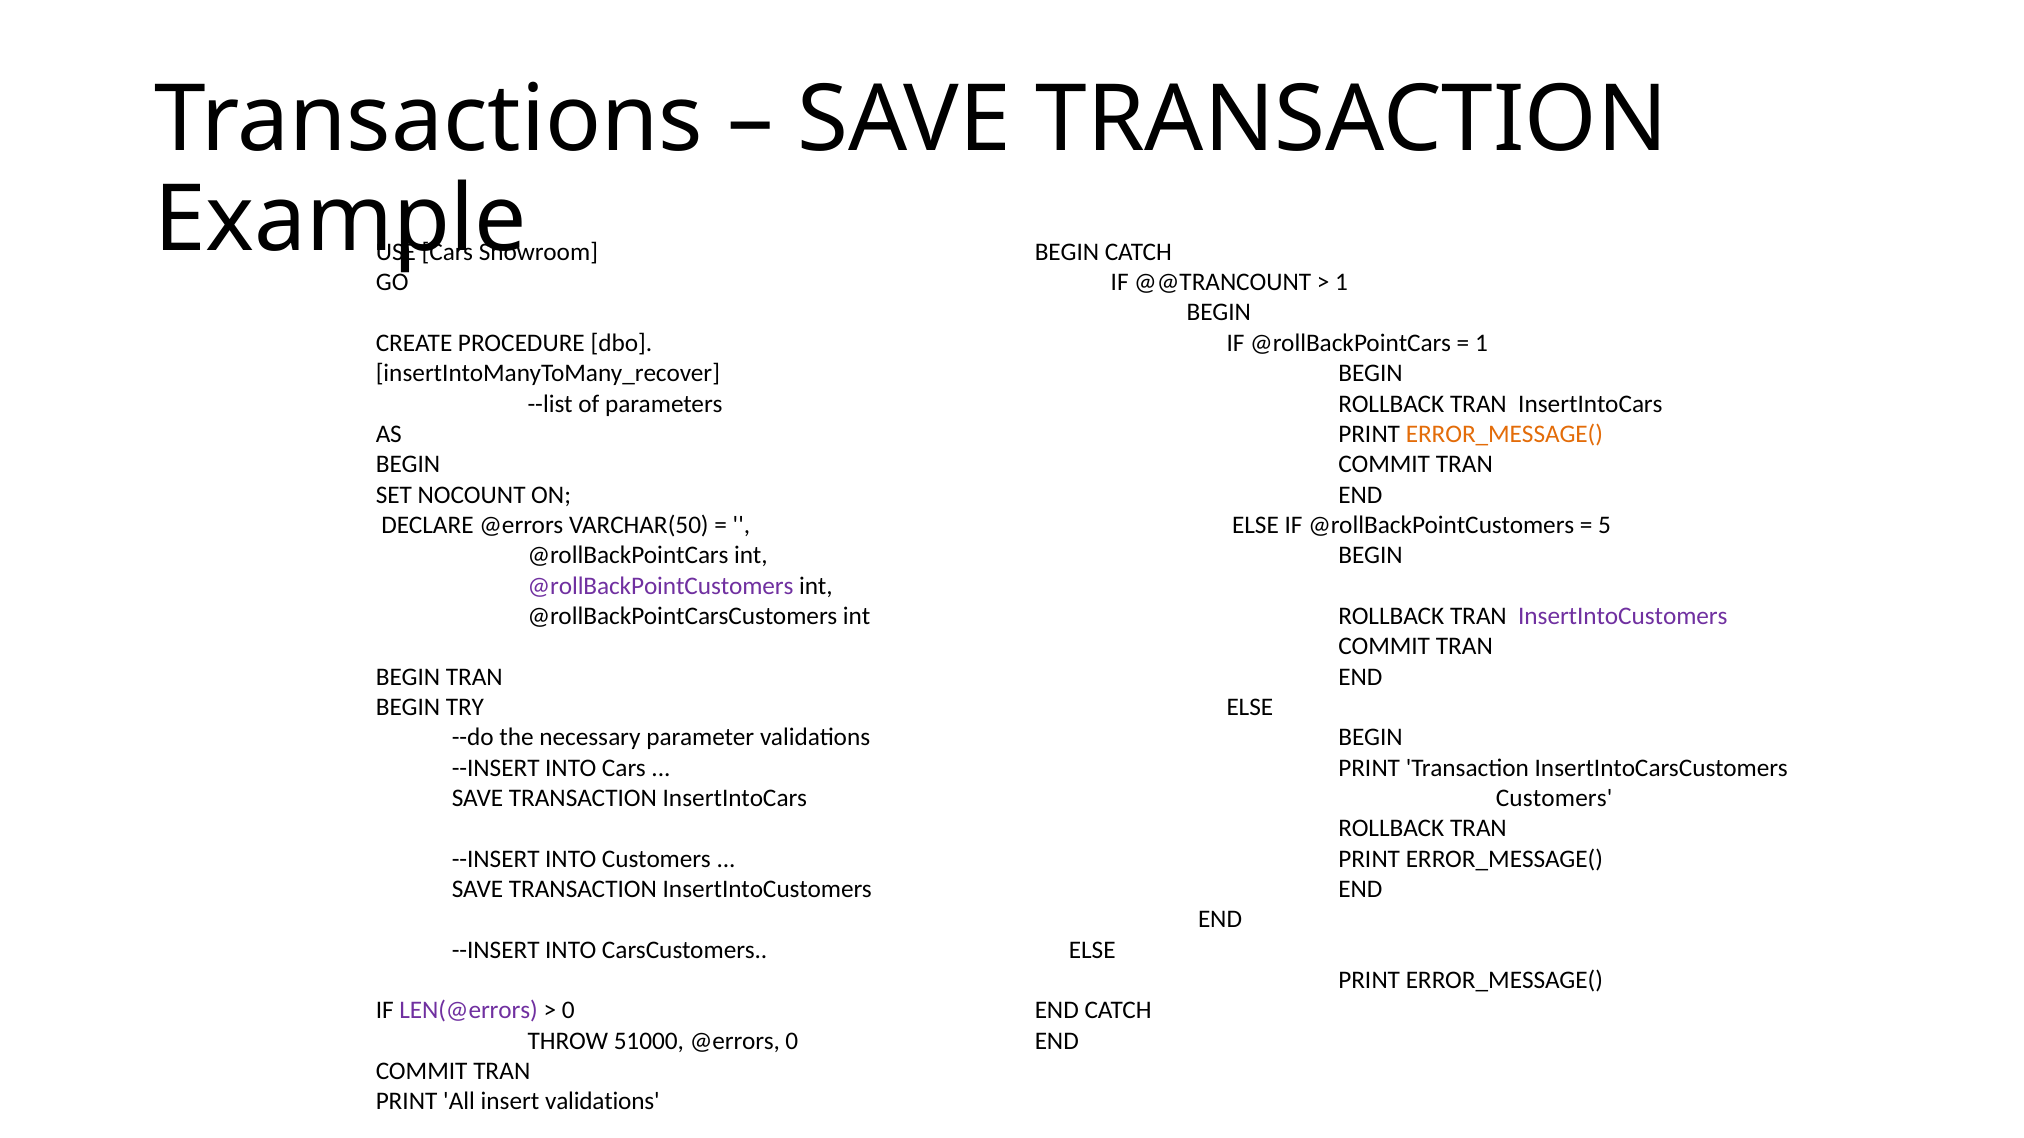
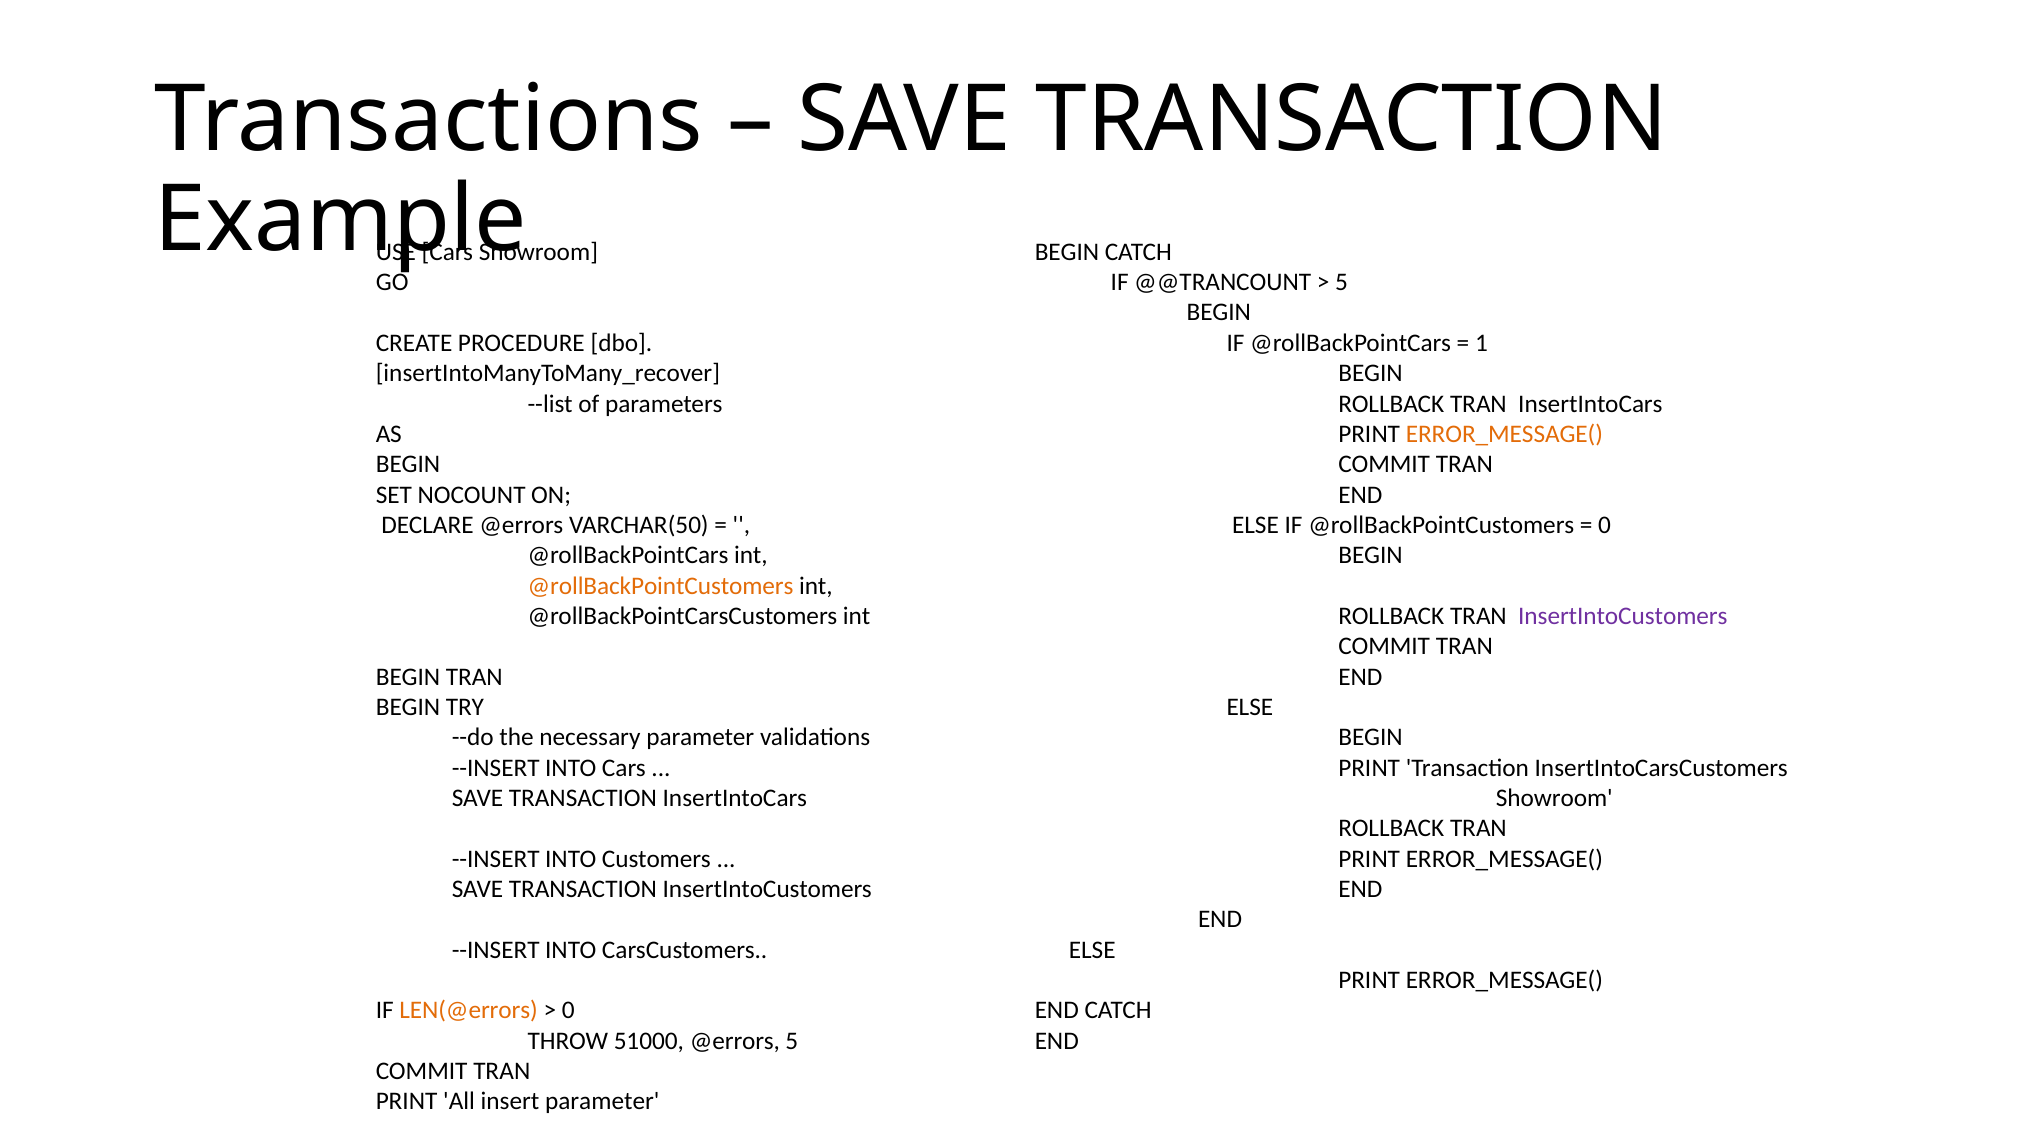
1 at (1342, 282): 1 -> 5
5 at (1604, 525): 5 -> 0
@rollBackPointCustomers at (661, 586) colour: purple -> orange
Customers at (1554, 799): Customers -> Showroom
LEN(@errors colour: purple -> orange
@errors 0: 0 -> 5
insert validations: validations -> parameter
